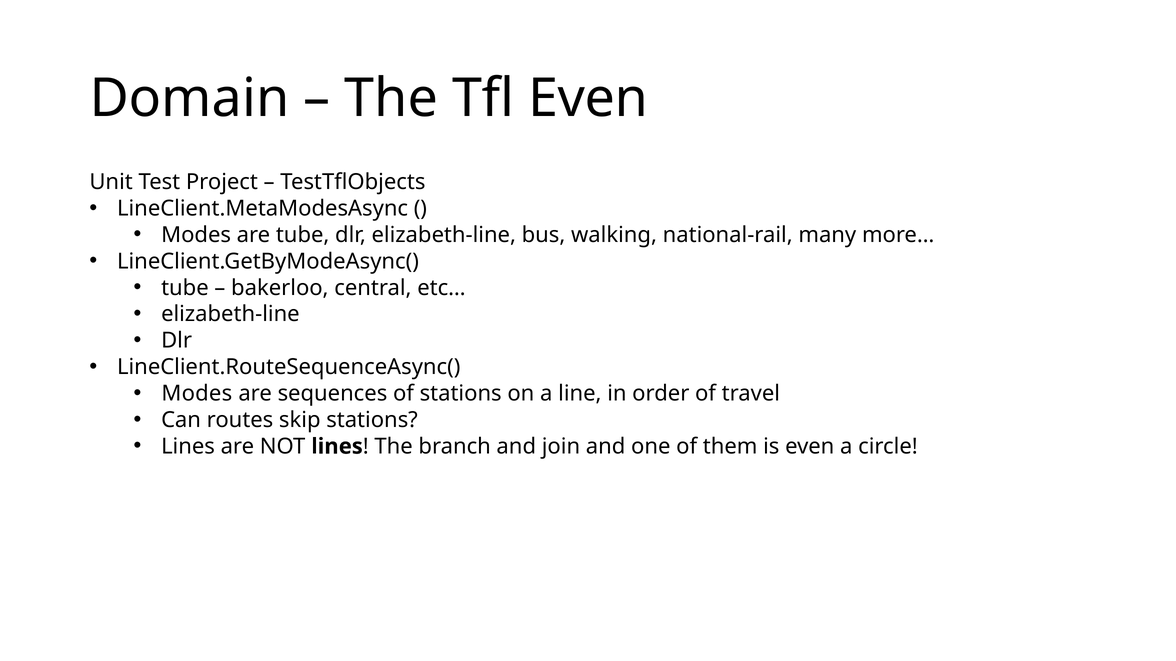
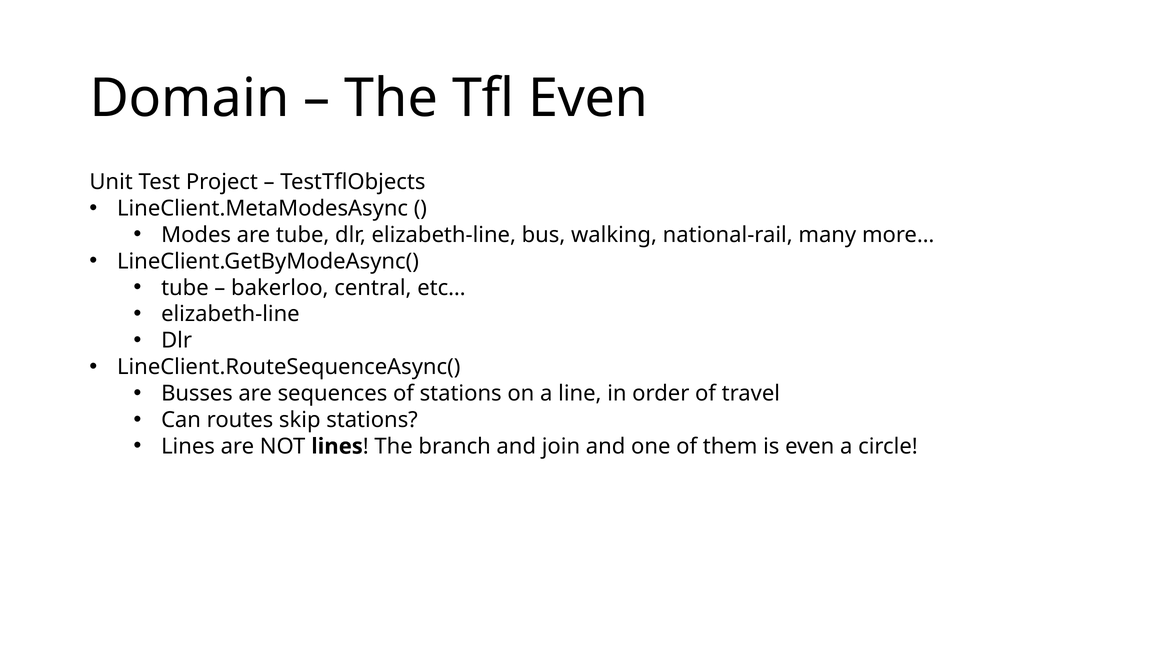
Modes at (197, 394): Modes -> Busses
